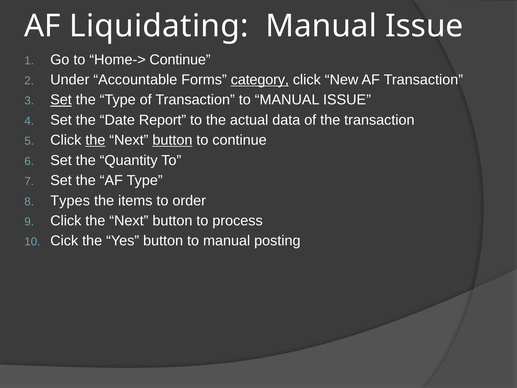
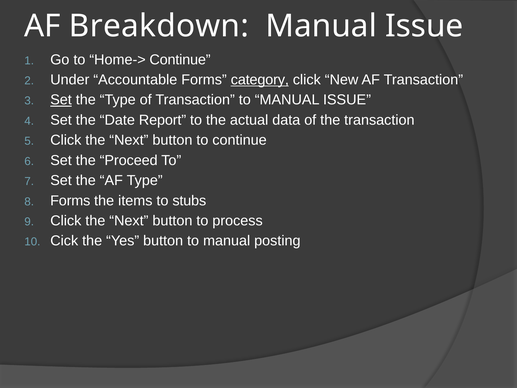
Liquidating: Liquidating -> Breakdown
the at (95, 140) underline: present -> none
button at (172, 140) underline: present -> none
Quantity: Quantity -> Proceed
Types at (70, 200): Types -> Forms
order: order -> stubs
